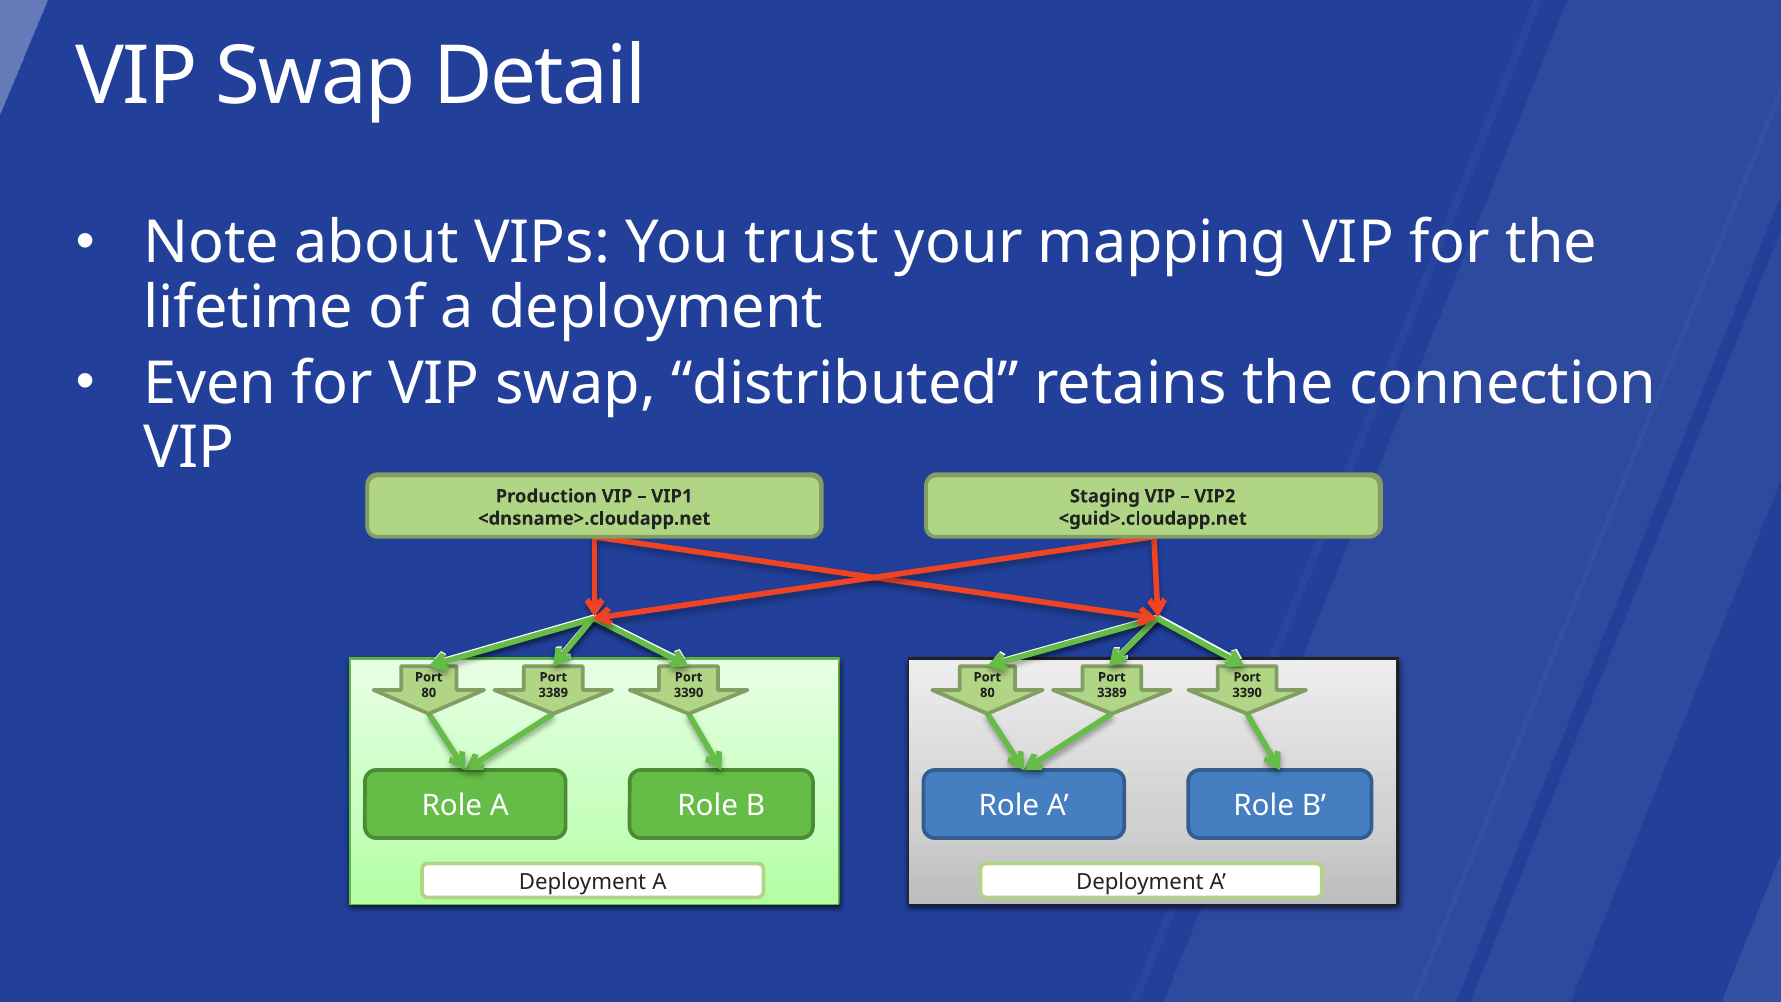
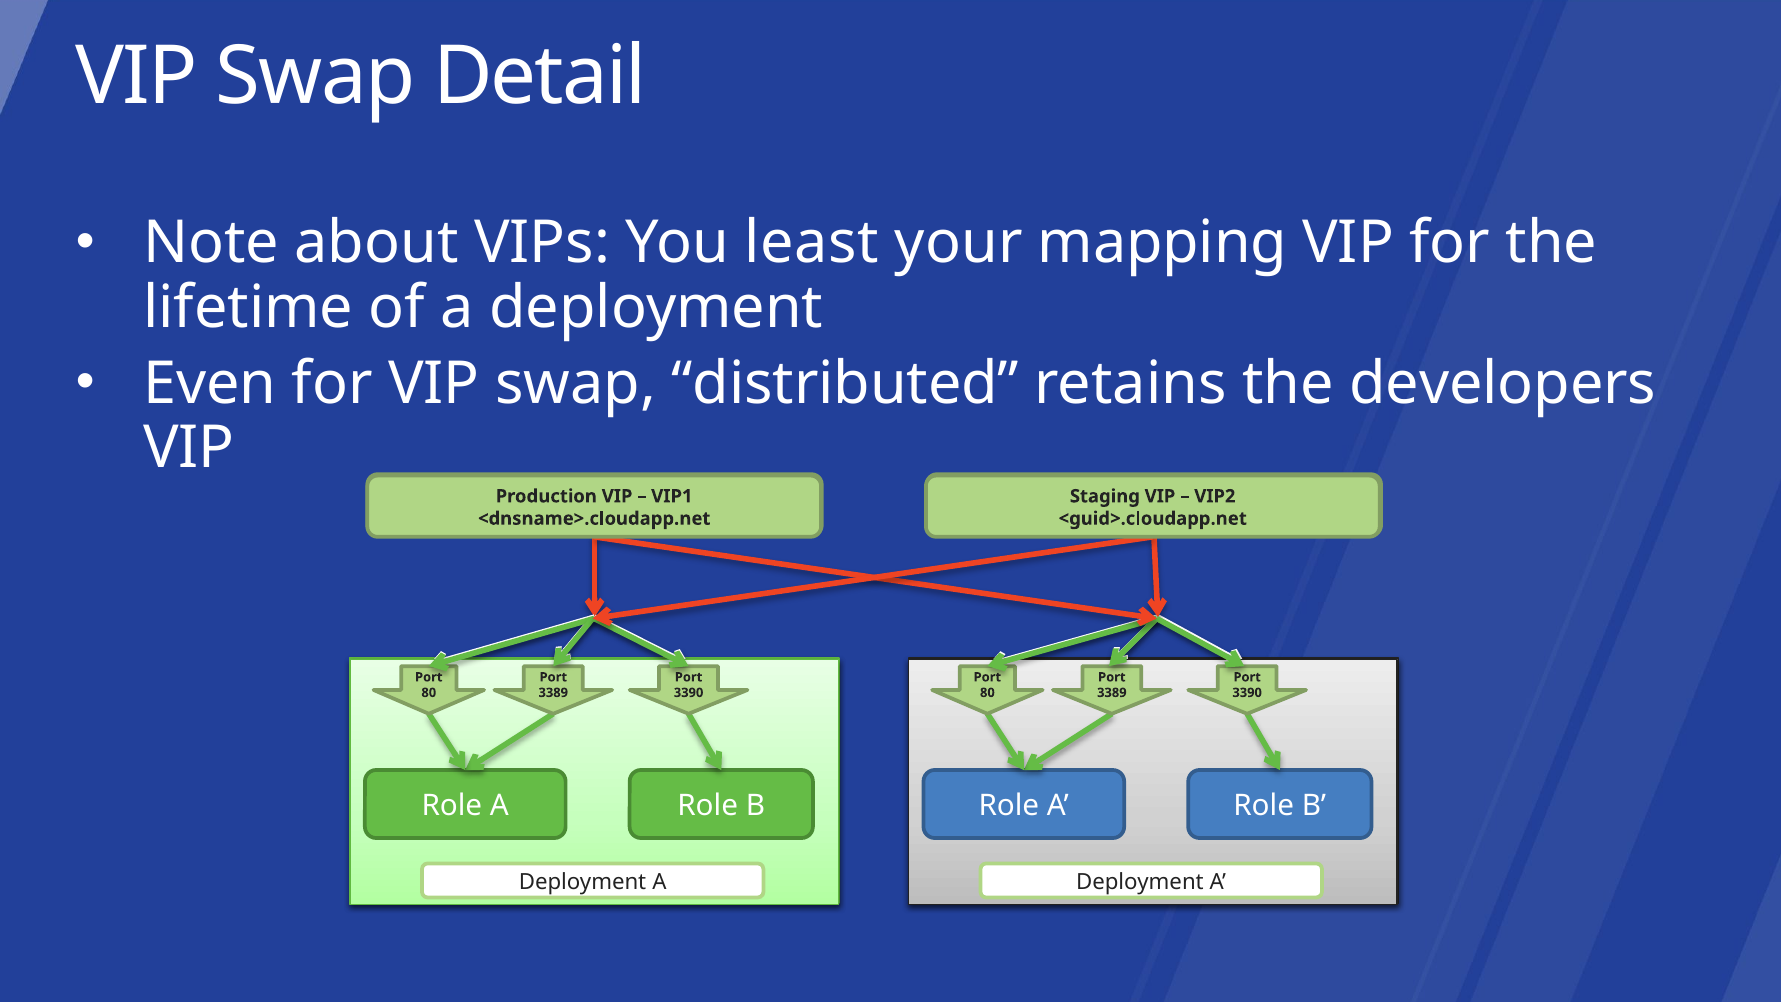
trust: trust -> least
connection: connection -> developers
